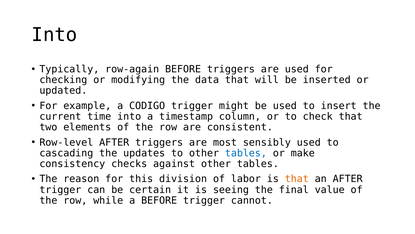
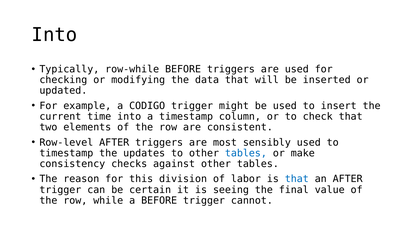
row-again: row-again -> row-while
cascading at (66, 153): cascading -> timestamp
that at (297, 179) colour: orange -> blue
